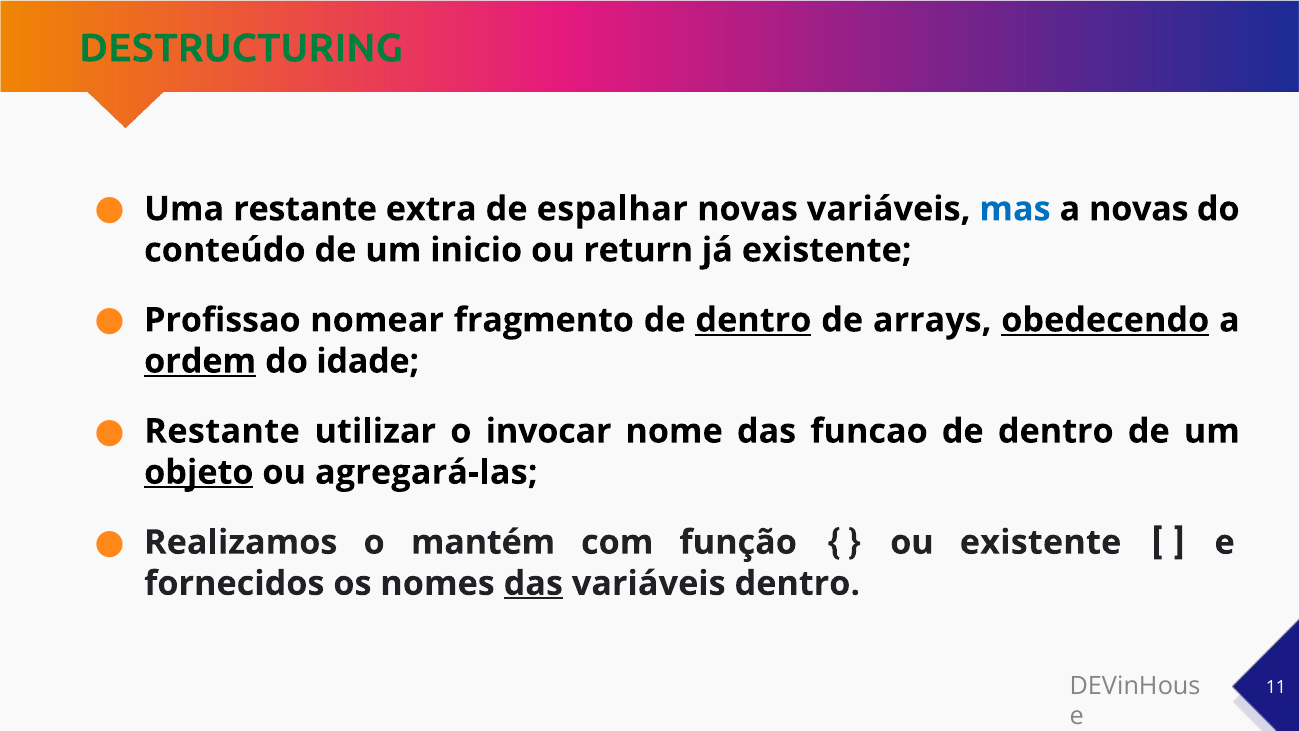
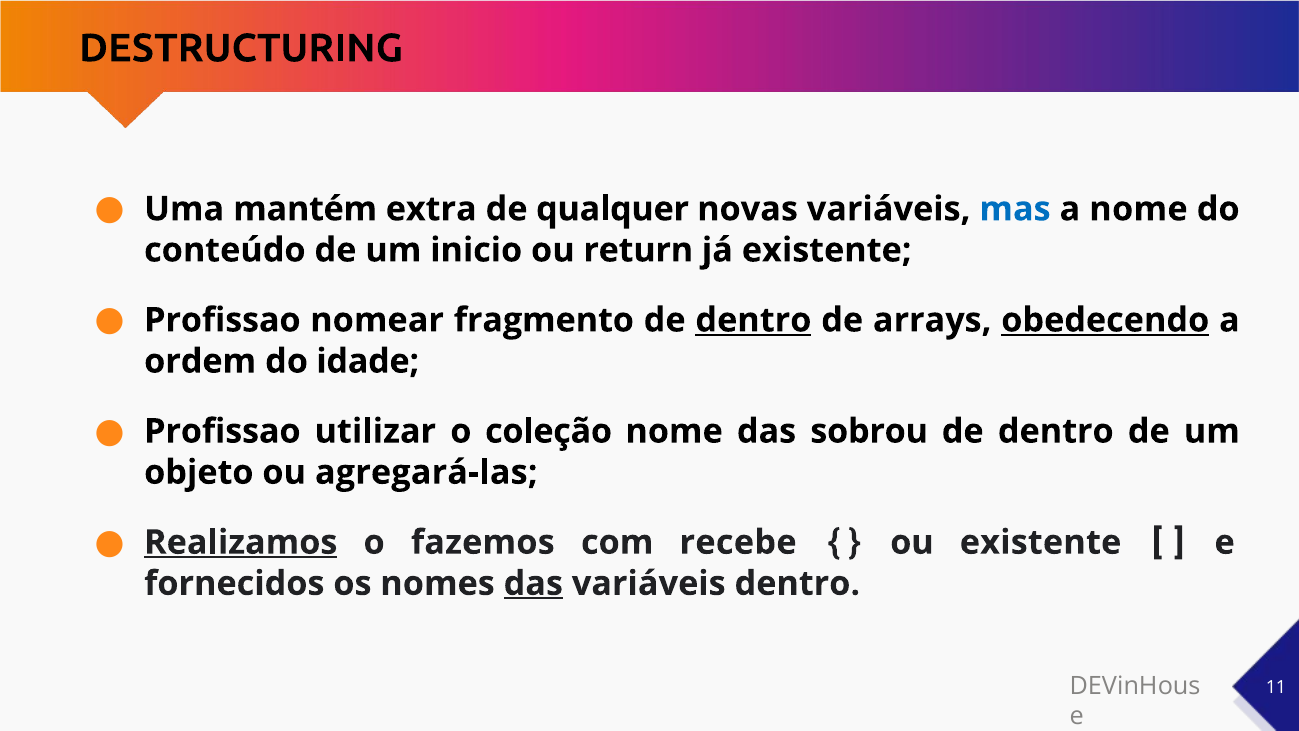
DESTRUCTURING colour: green -> black
Uma restante: restante -> mantém
espalhar: espalhar -> qualquer
a novas: novas -> nome
ordem underline: present -> none
Restante at (222, 431): Restante -> Profissao
invocar: invocar -> coleção
funcao: funcao -> sobrou
objeto underline: present -> none
Realizamos underline: none -> present
mantém: mantém -> fazemos
função: função -> recebe
